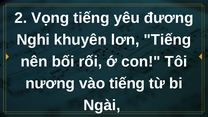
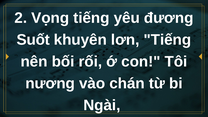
Nghi: Nghi -> Suốt
vào tiếng: tiếng -> chán
